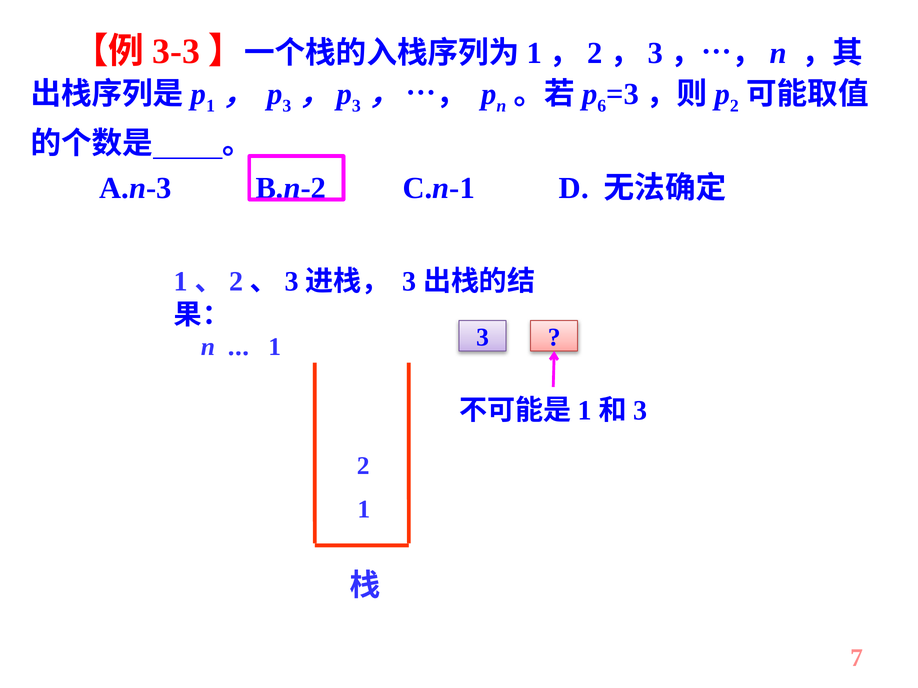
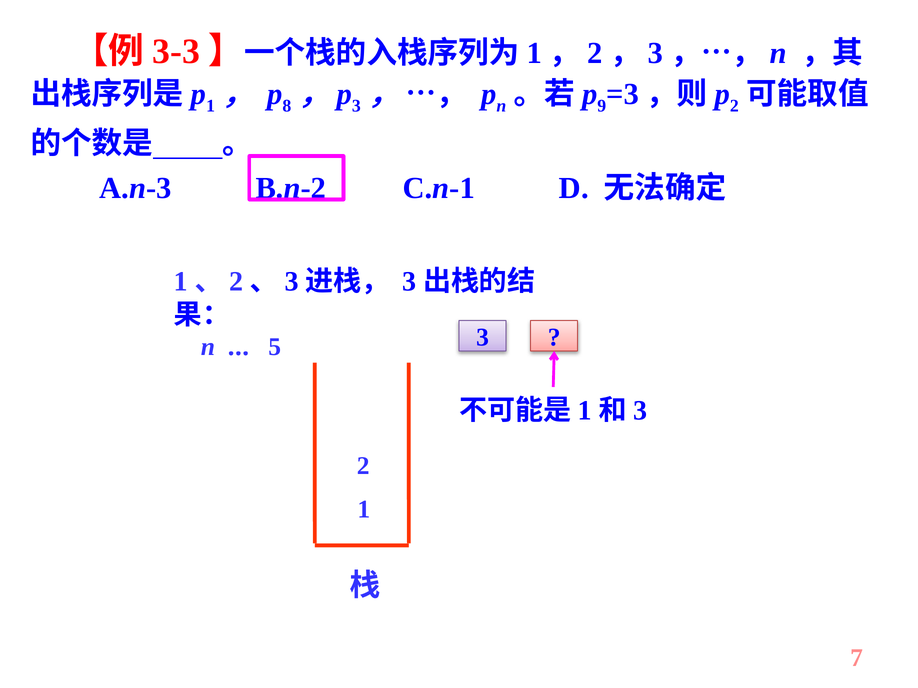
3 at (287, 106): 3 -> 8
6: 6 -> 9
1 at (275, 347): 1 -> 5
